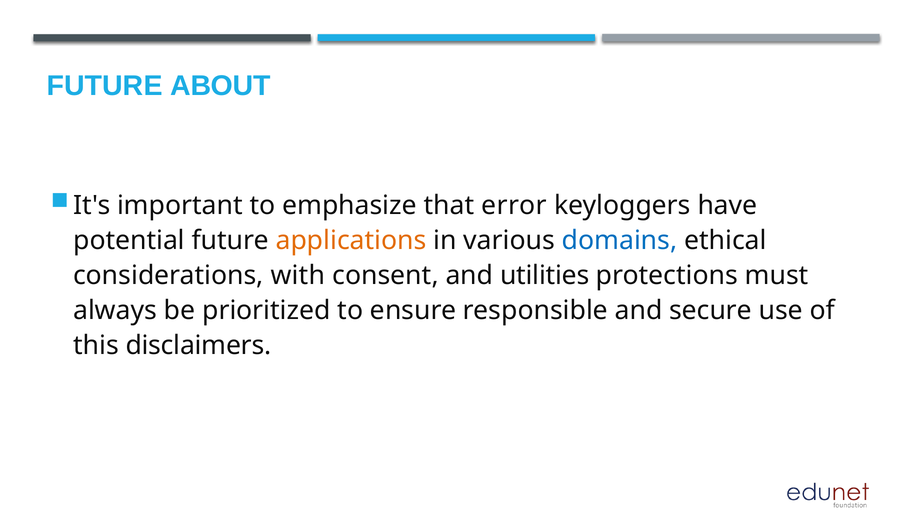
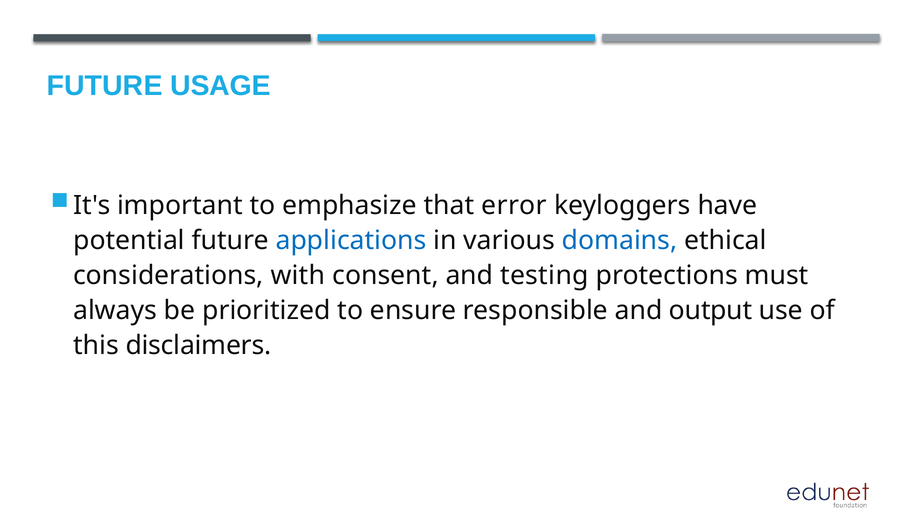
ABOUT: ABOUT -> USAGE
applications colour: orange -> blue
utilities: utilities -> testing
secure: secure -> output
